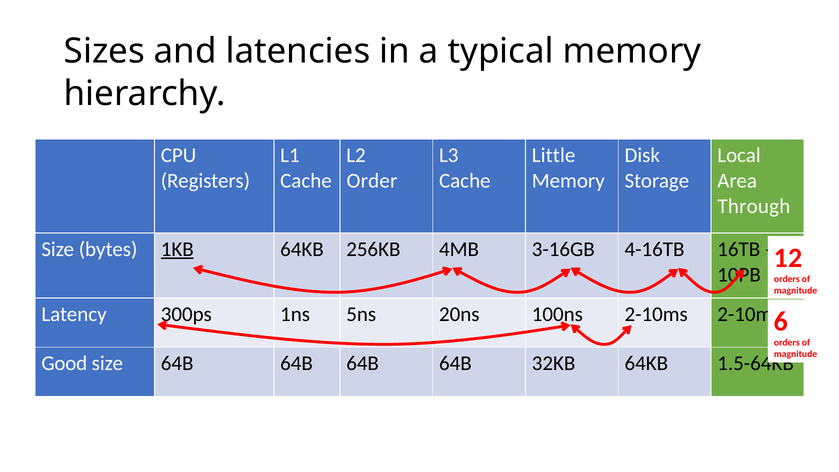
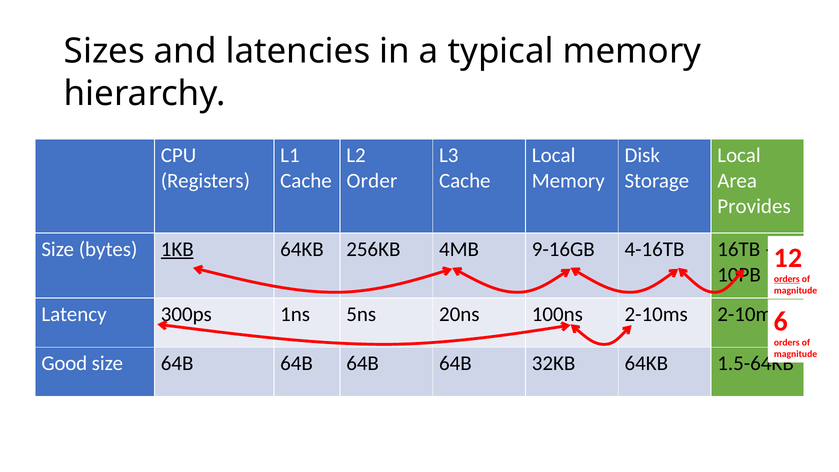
Little at (554, 155): Little -> Local
Through: Through -> Provides
3-16GB: 3-16GB -> 9-16GB
orders at (787, 279) underline: none -> present
